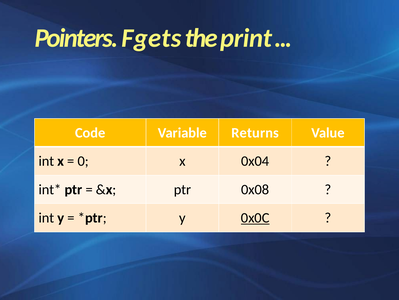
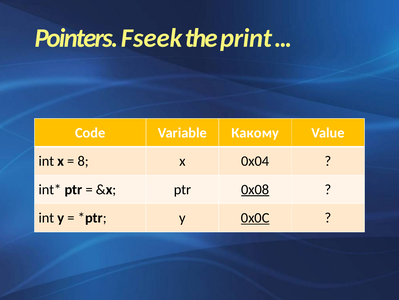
Fgets: Fgets -> Fseek
Returns: Returns -> Какому
0: 0 -> 8
0x08 underline: none -> present
